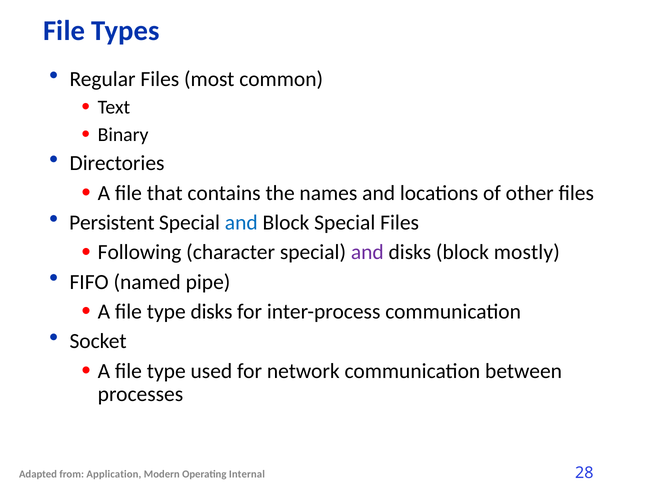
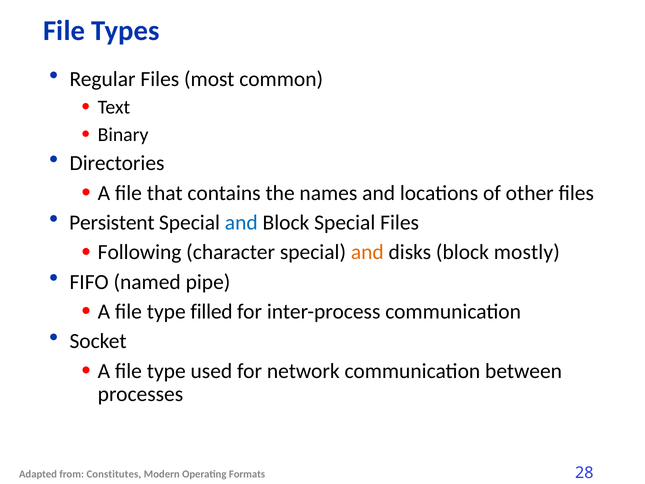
and at (367, 252) colour: purple -> orange
type disks: disks -> filled
Application: Application -> Constitutes
Internal: Internal -> Formats
